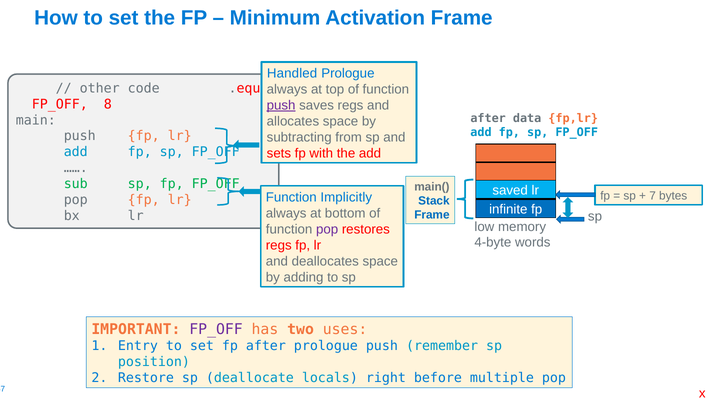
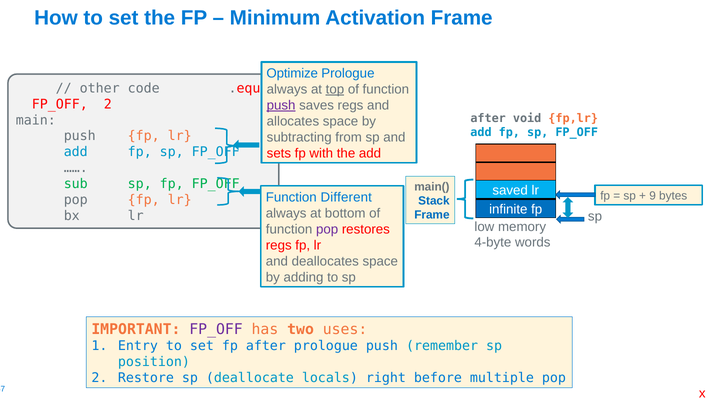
Handled: Handled -> Optimize
top underline: none -> present
FP_OFF 8: 8 -> 2
data: data -> void
7: 7 -> 9
Implicitly: Implicitly -> Different
